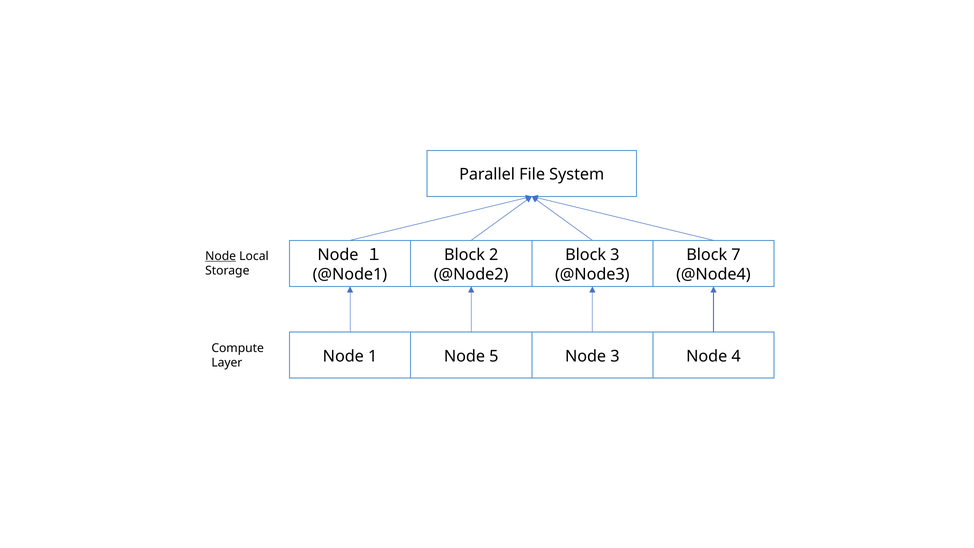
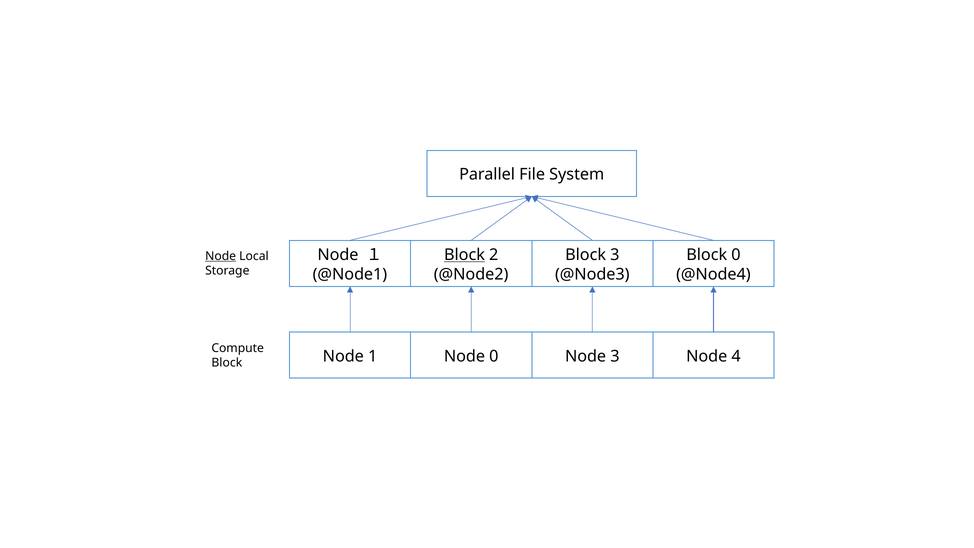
Block at (465, 255) underline: none -> present
Block 7: 7 -> 0
Node 5: 5 -> 0
Layer at (227, 363): Layer -> Block
